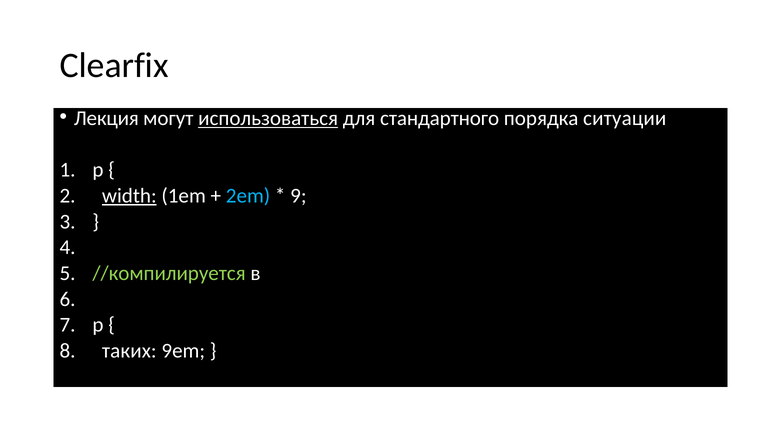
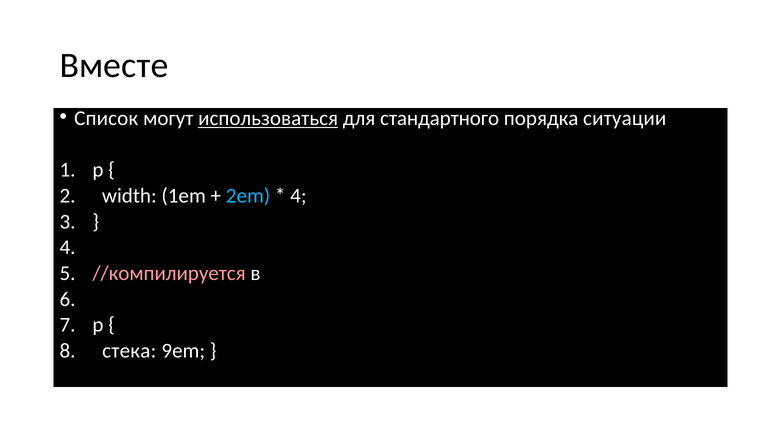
Clearfix: Clearfix -> Вместе
Лекция: Лекция -> Список
width underline: present -> none
9 at (298, 196): 9 -> 4
//компилируется colour: light green -> pink
таких: таких -> стека
